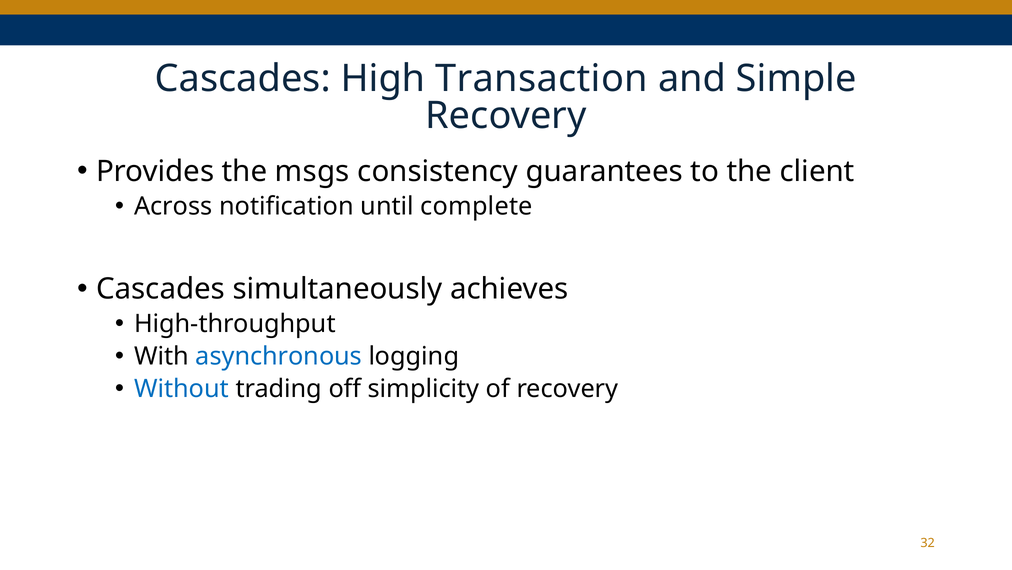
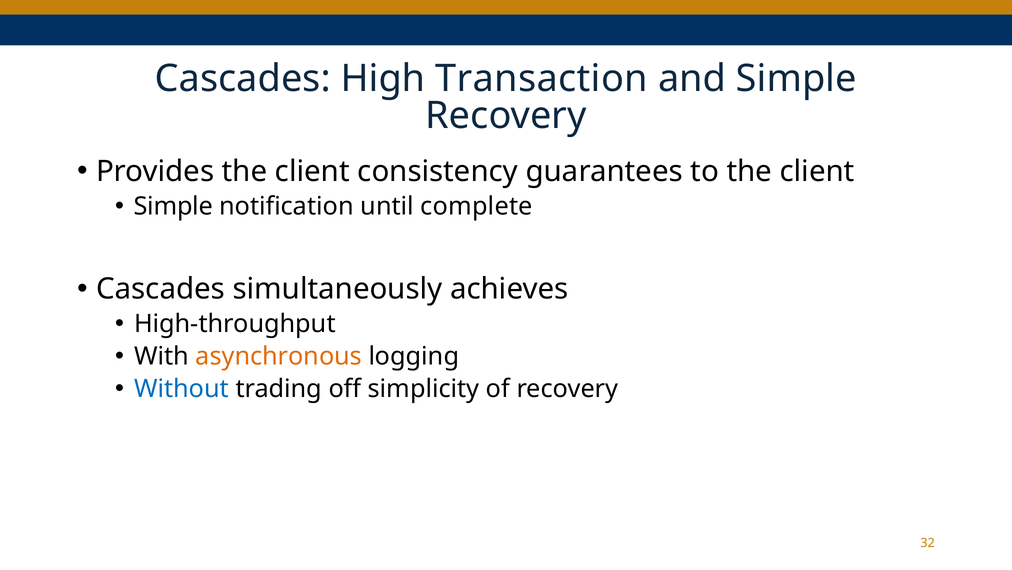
Provides the msgs: msgs -> client
Across at (173, 206): Across -> Simple
asynchronous colour: blue -> orange
